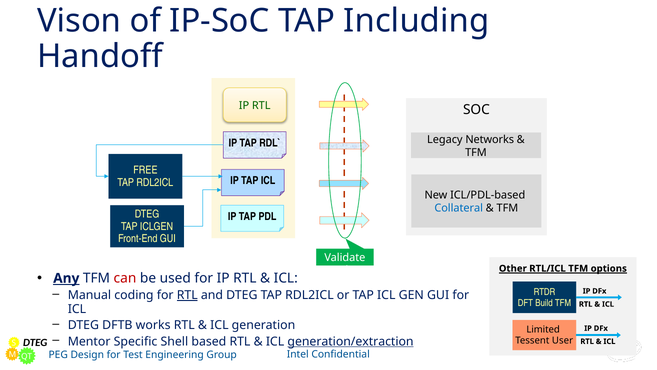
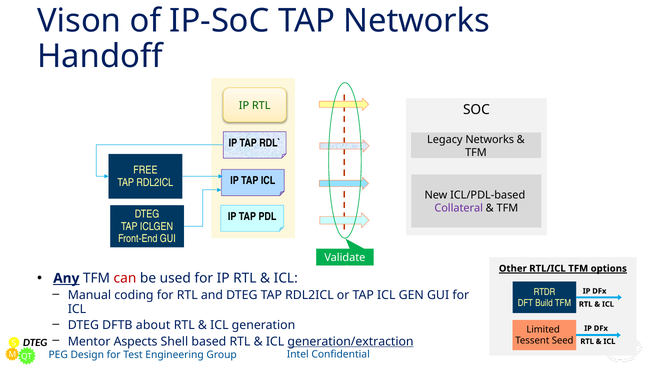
TAP Including: Including -> Networks
Collateral colour: blue -> purple
RTL at (187, 295) underline: present -> none
works: works -> about
Specific: Specific -> Aspects
User: User -> Seed
